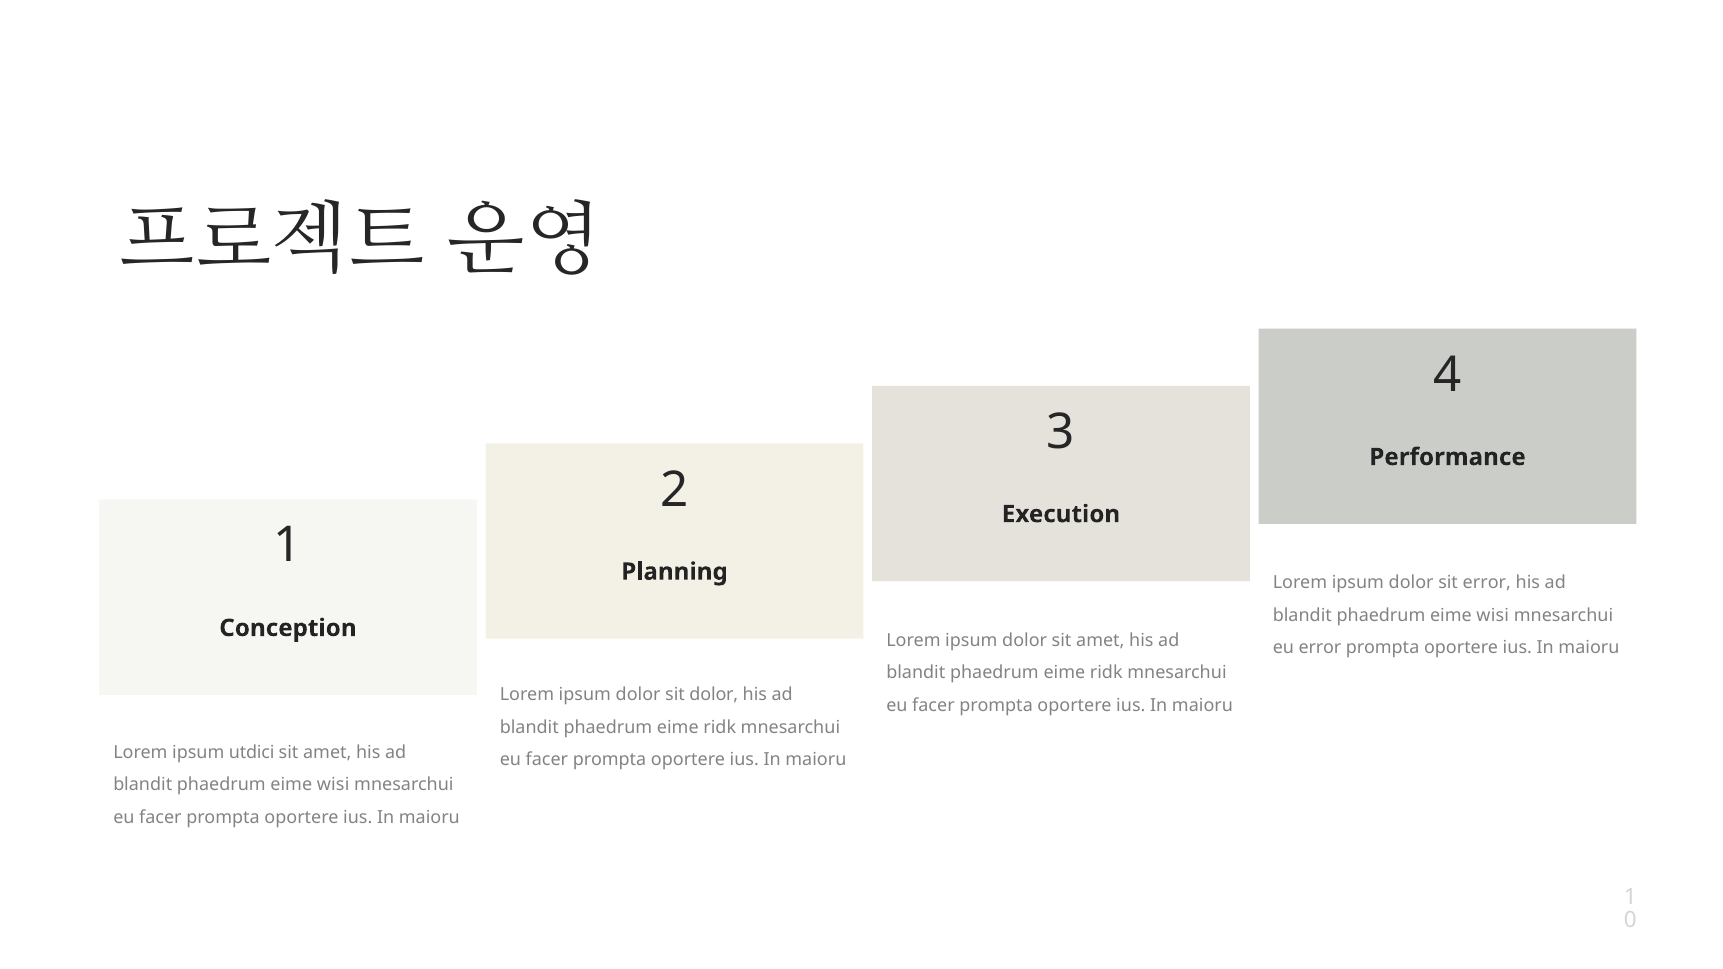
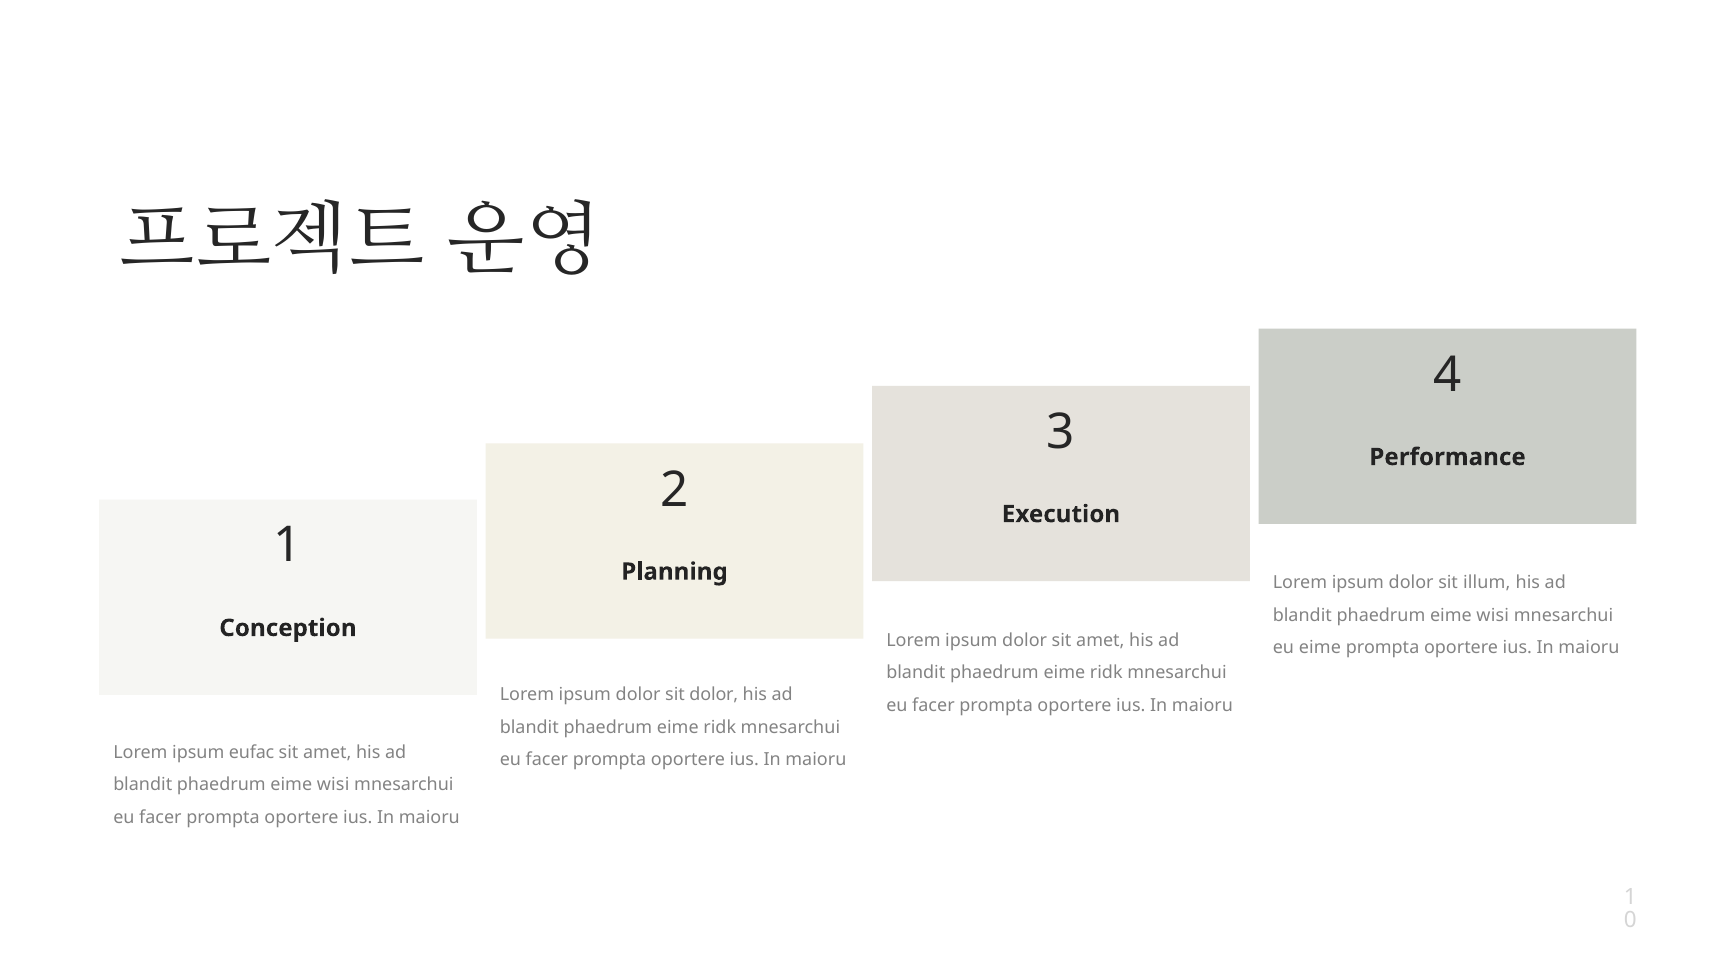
sit error: error -> illum
eu error: error -> eime
utdici: utdici -> eufac
